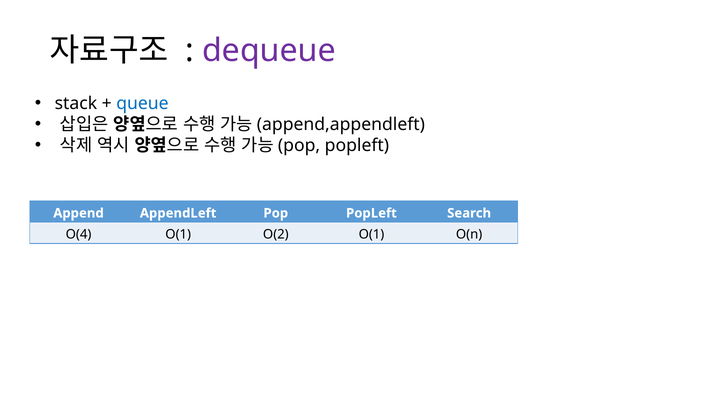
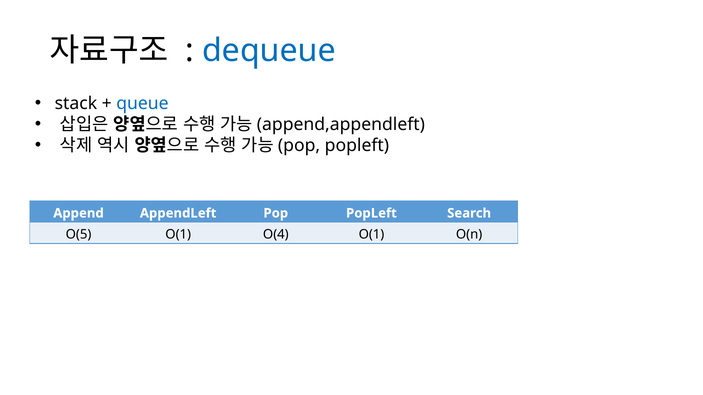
dequeue colour: purple -> blue
O(4: O(4 -> O(5
O(2: O(2 -> O(4
